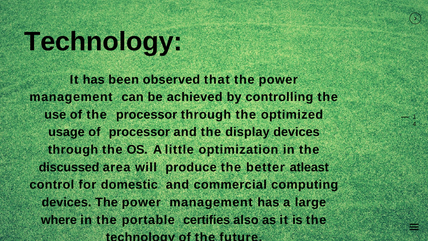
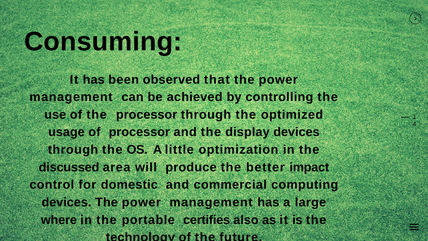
Technology at (103, 42): Technology -> Consuming
atleast: atleast -> impact
